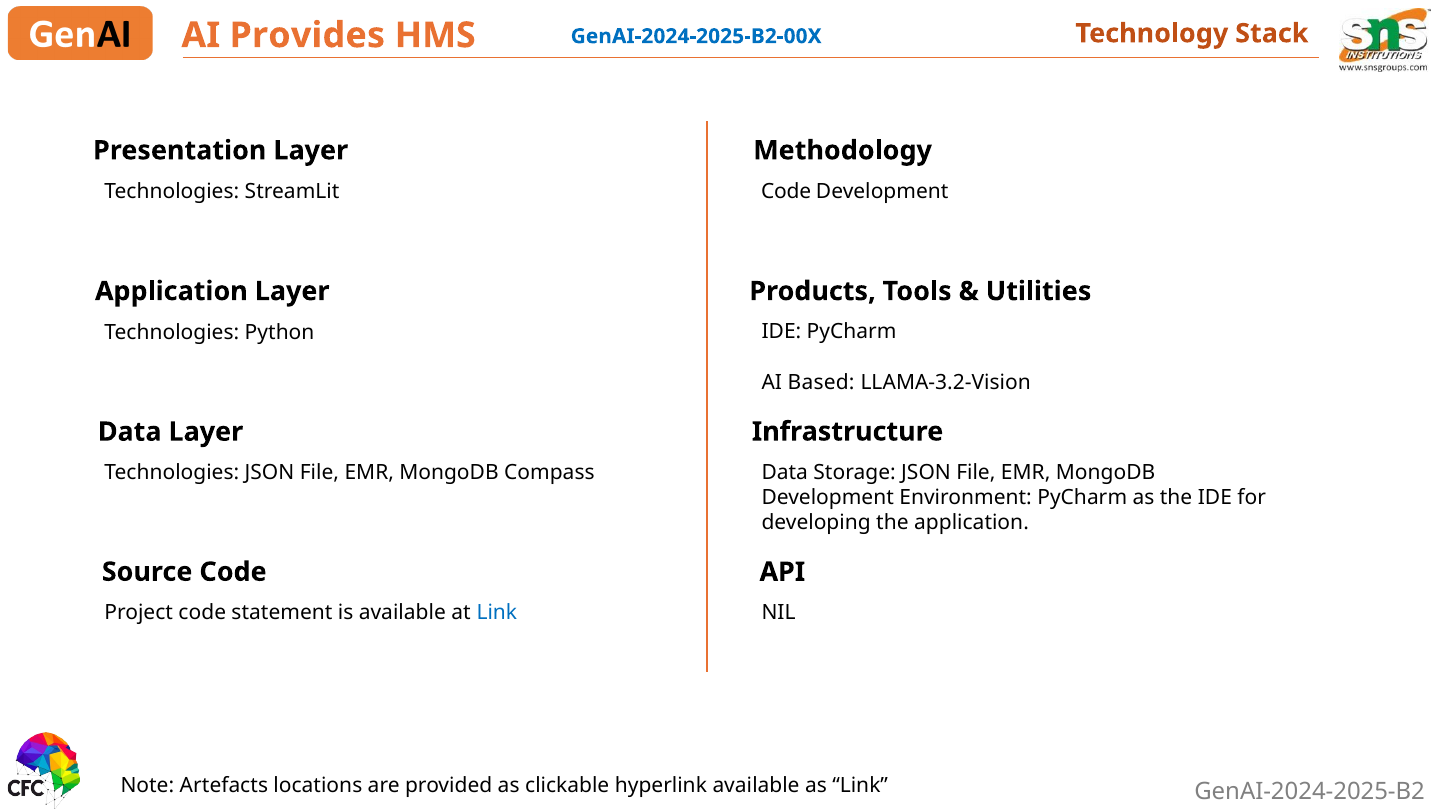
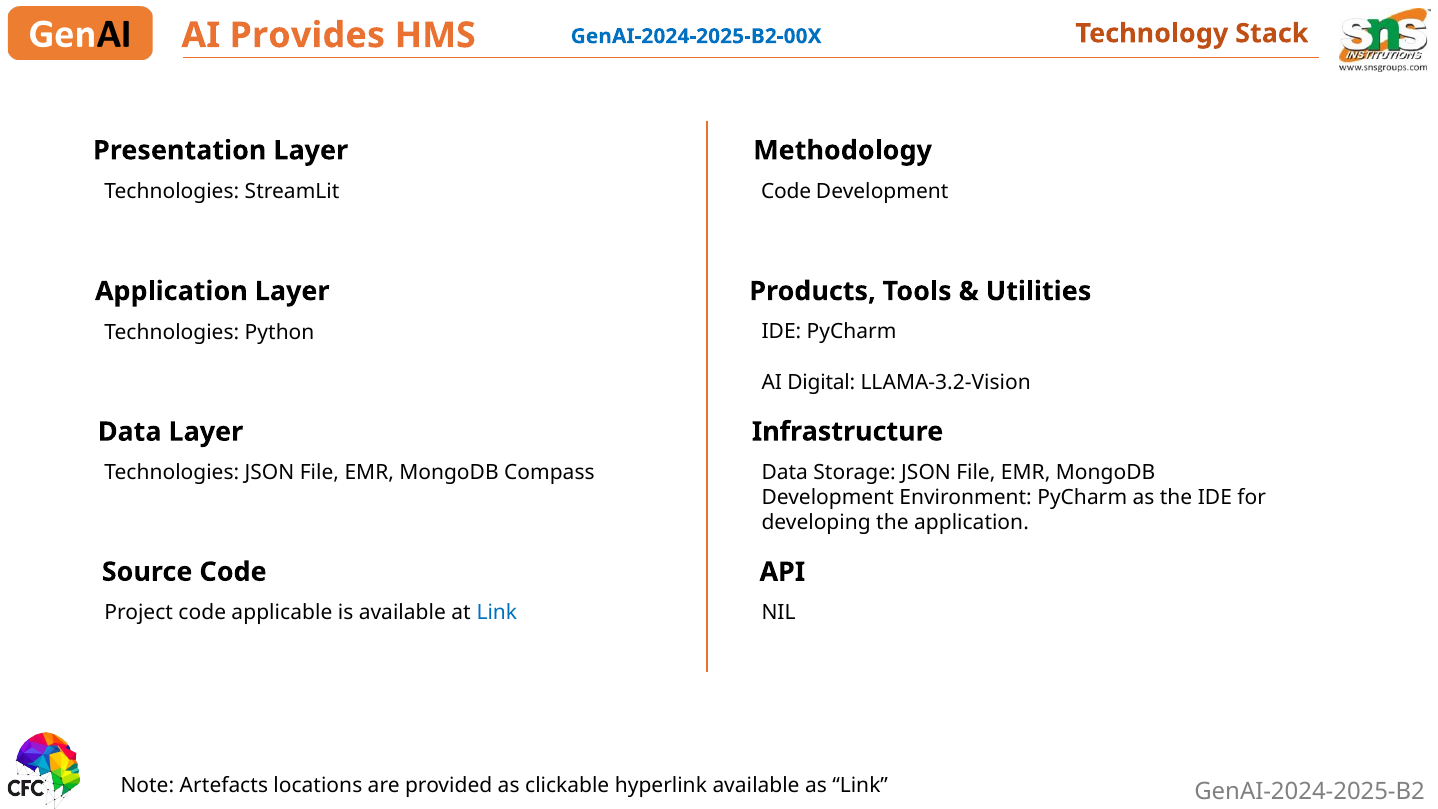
Based: Based -> Digital
statement: statement -> applicable
